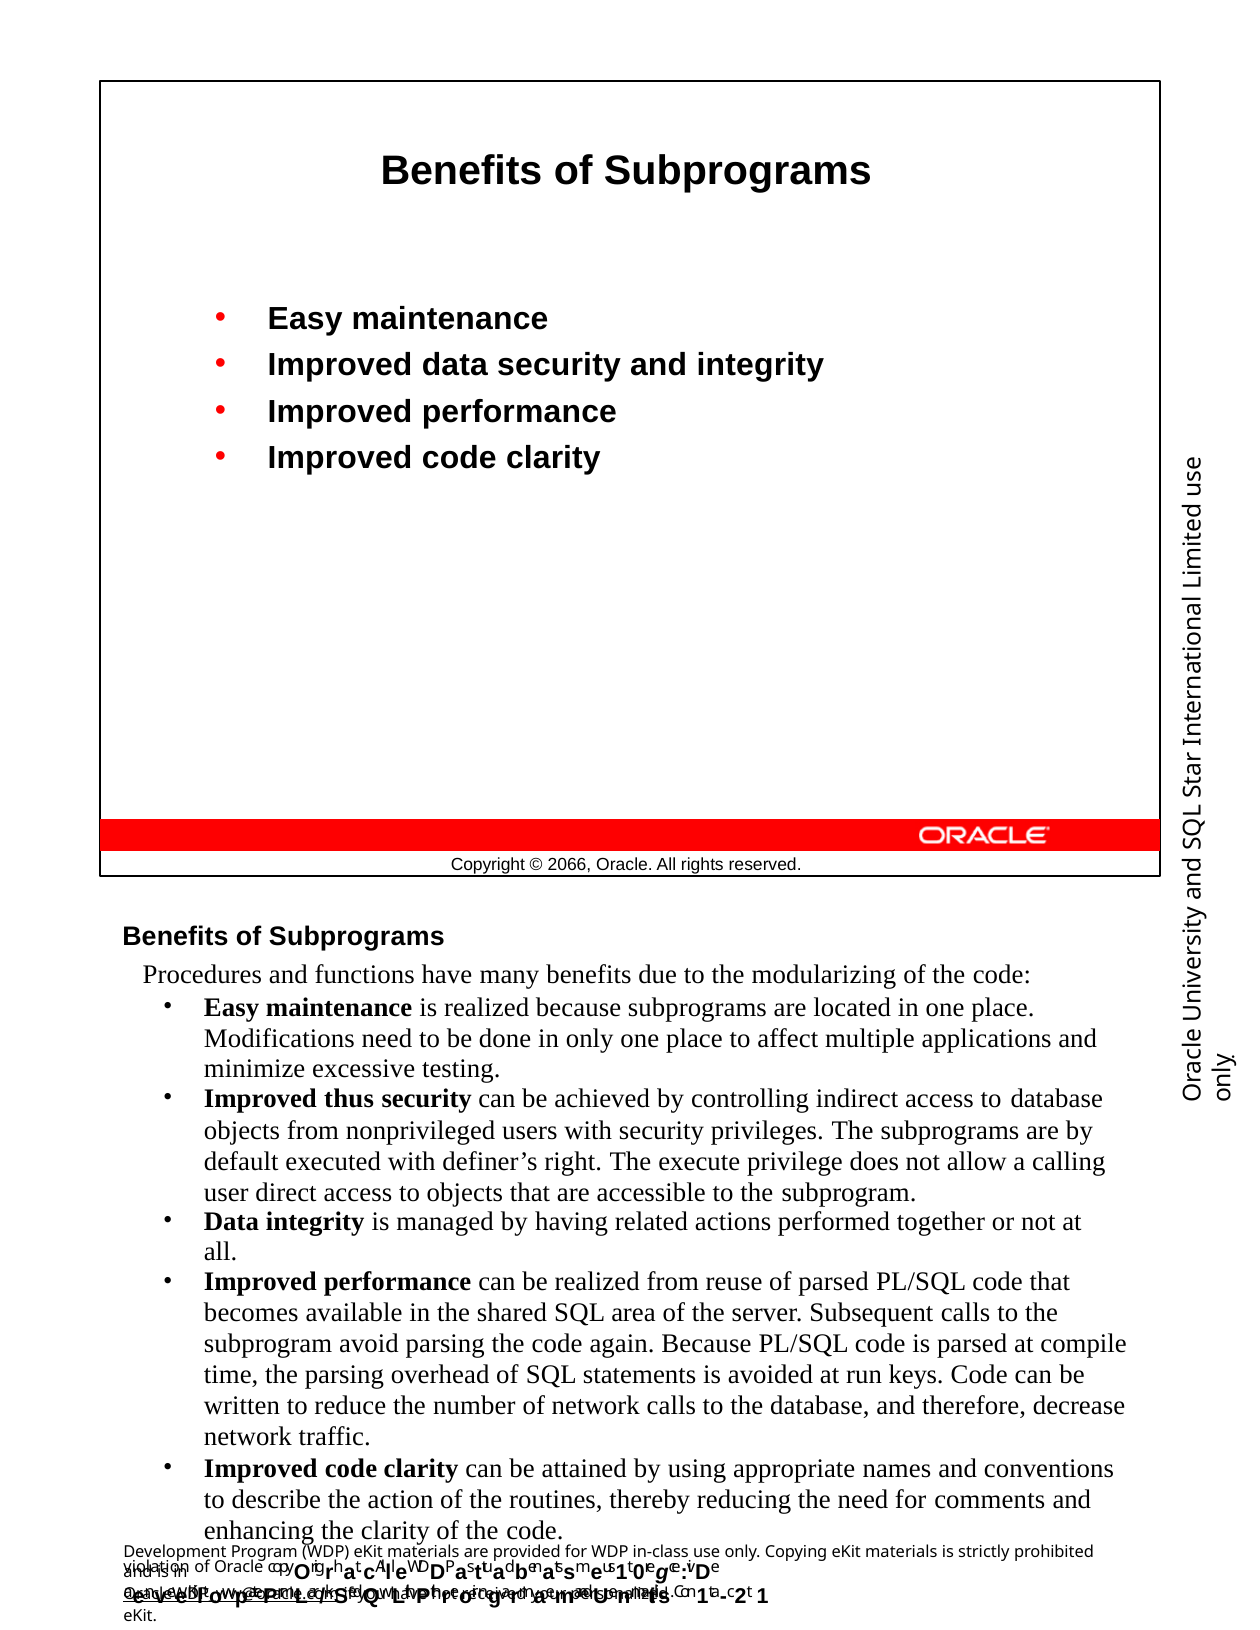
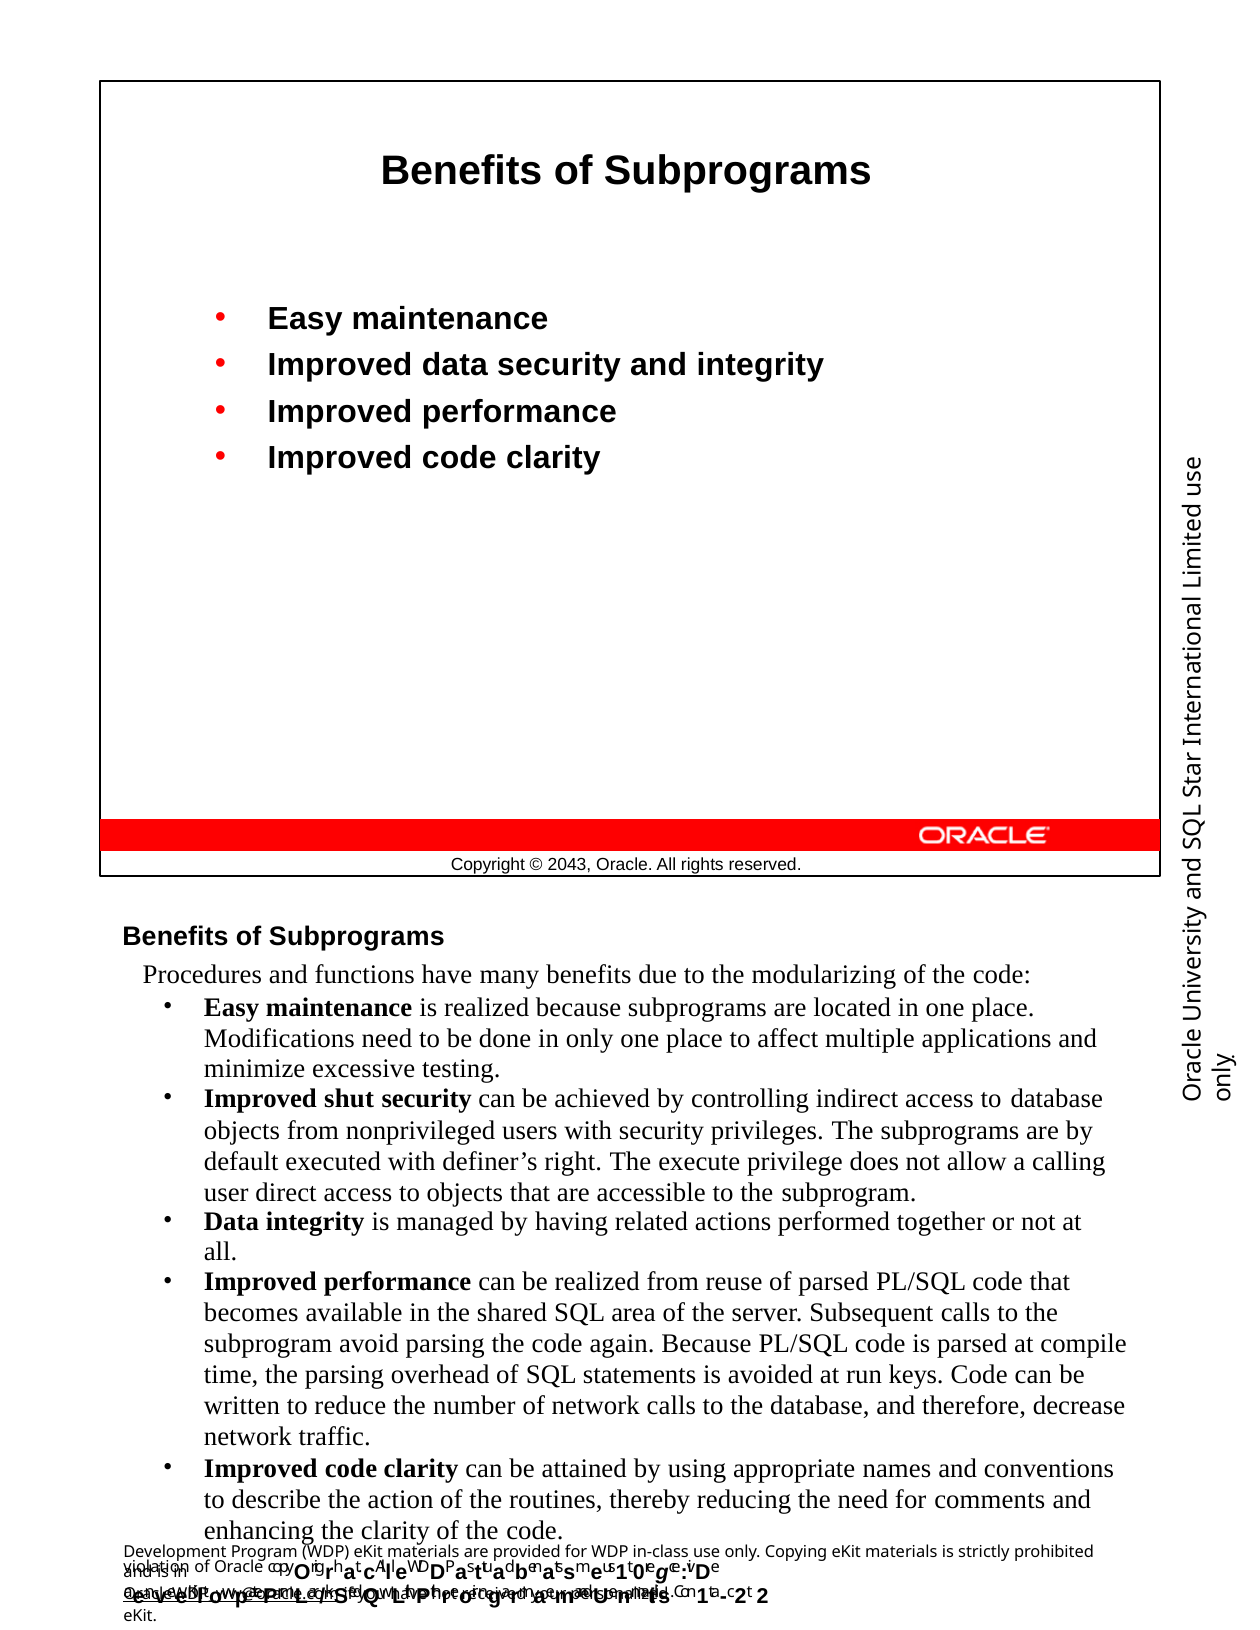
2066: 2066 -> 2043
thus: thus -> shut
1: 1 -> 2
